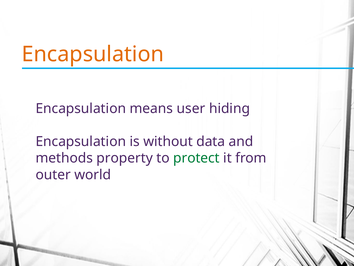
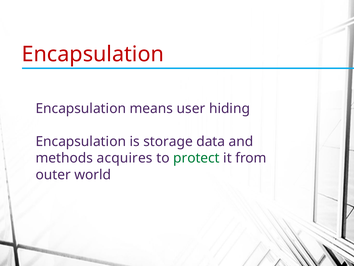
Encapsulation at (93, 54) colour: orange -> red
without: without -> storage
property: property -> acquires
